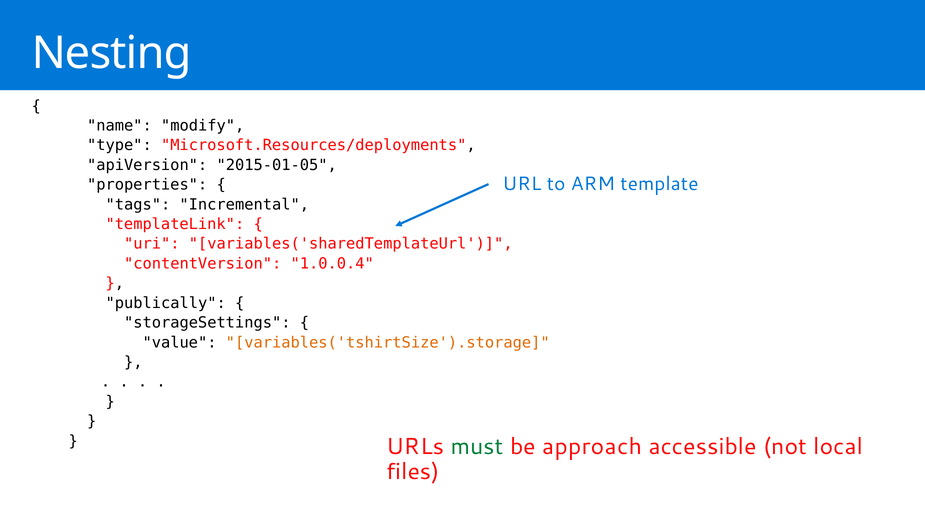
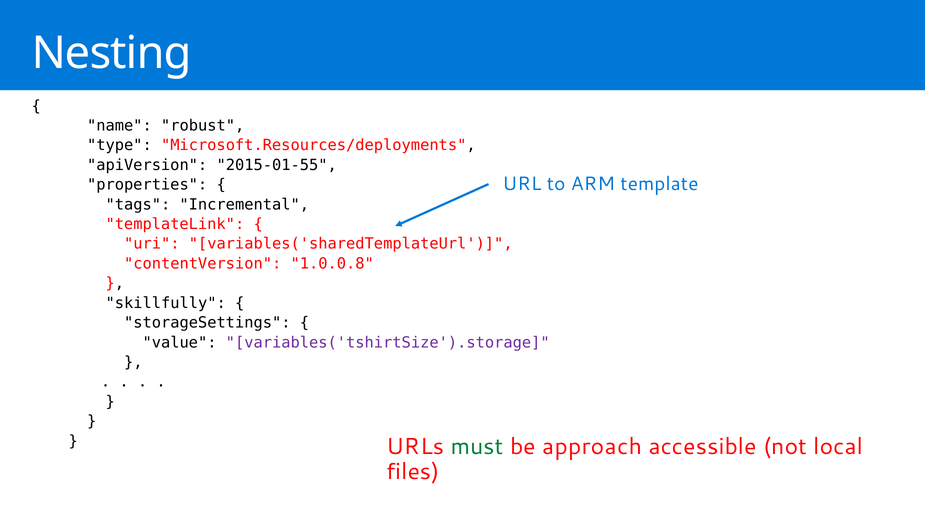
modify: modify -> robust
2015-01-05: 2015-01-05 -> 2015-01-55
1.0.0.4: 1.0.0.4 -> 1.0.0.8
publically: publically -> skillfully
variables('tshirtSize').storage colour: orange -> purple
